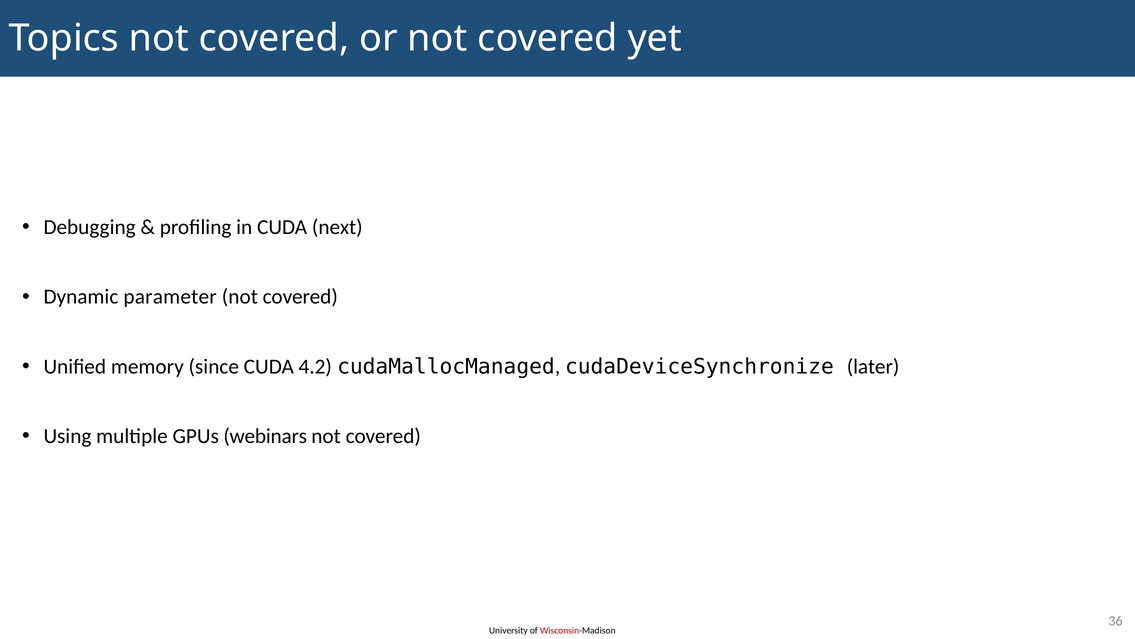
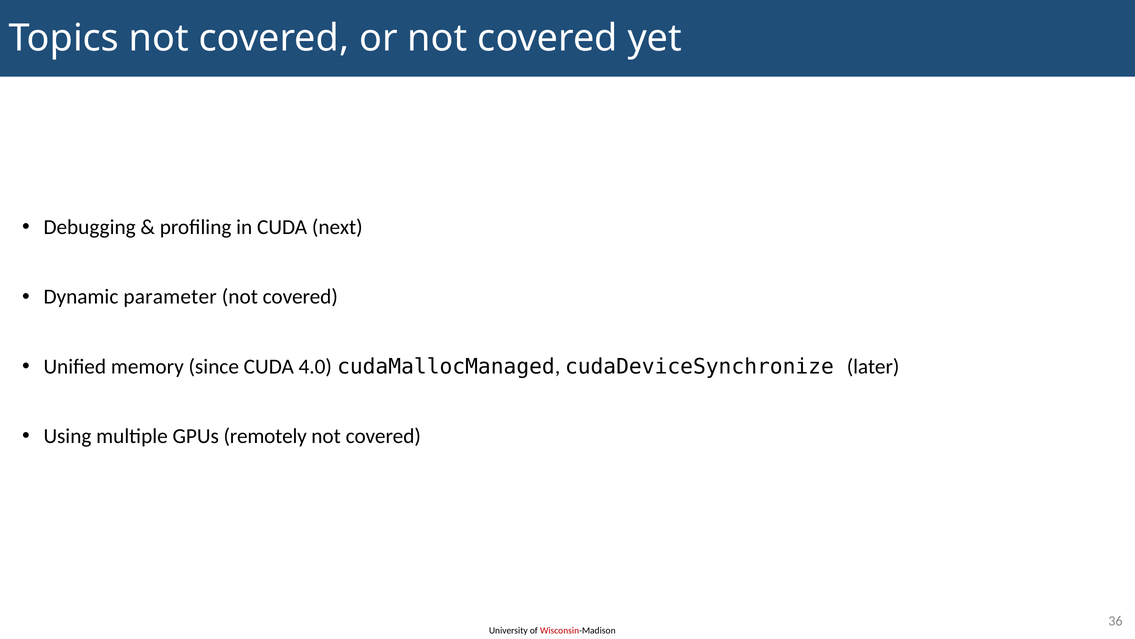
4.2: 4.2 -> 4.0
webinars: webinars -> remotely
